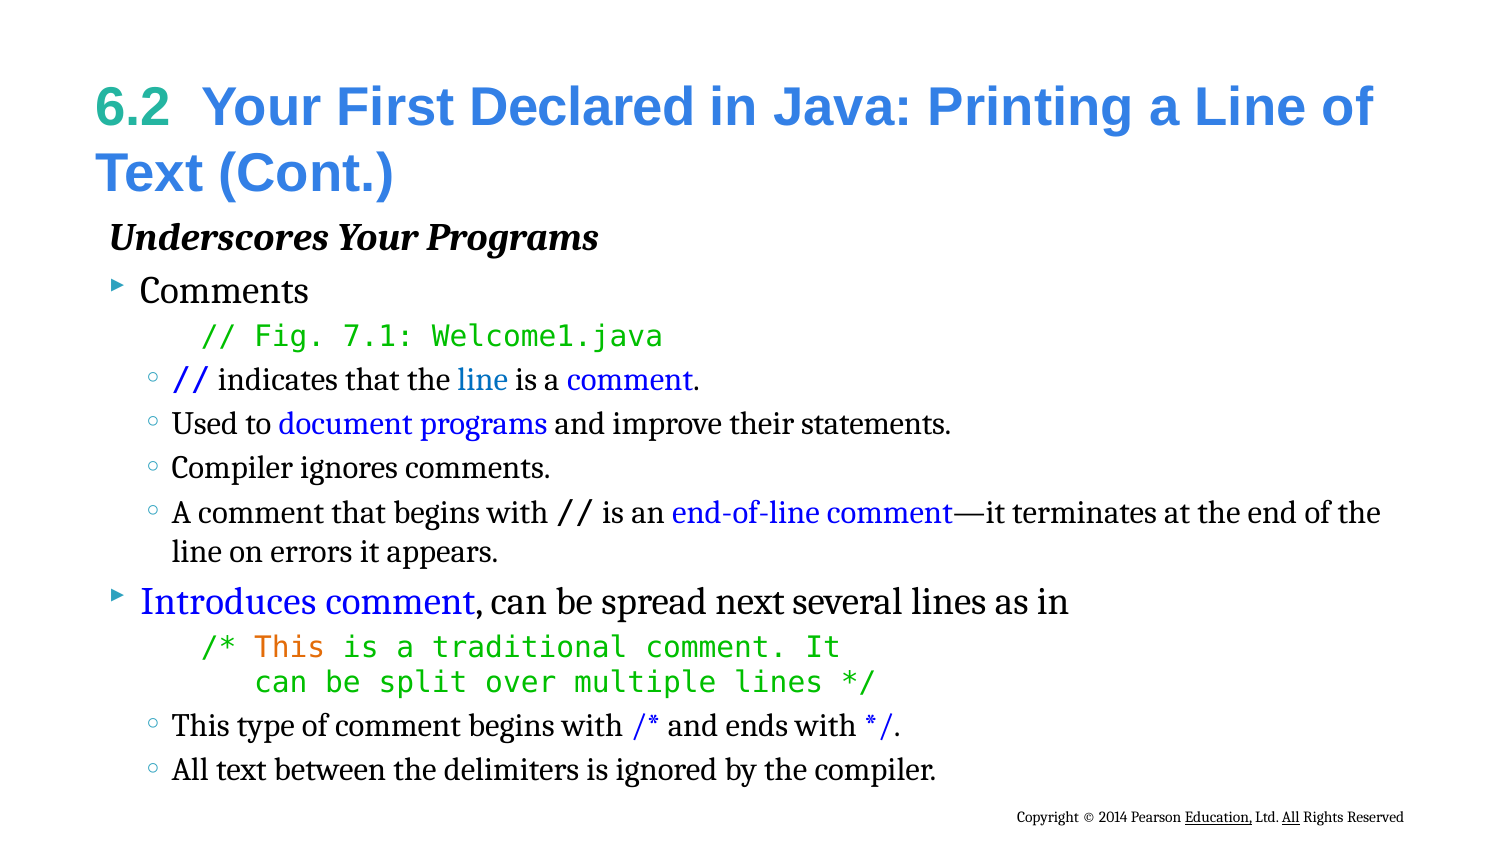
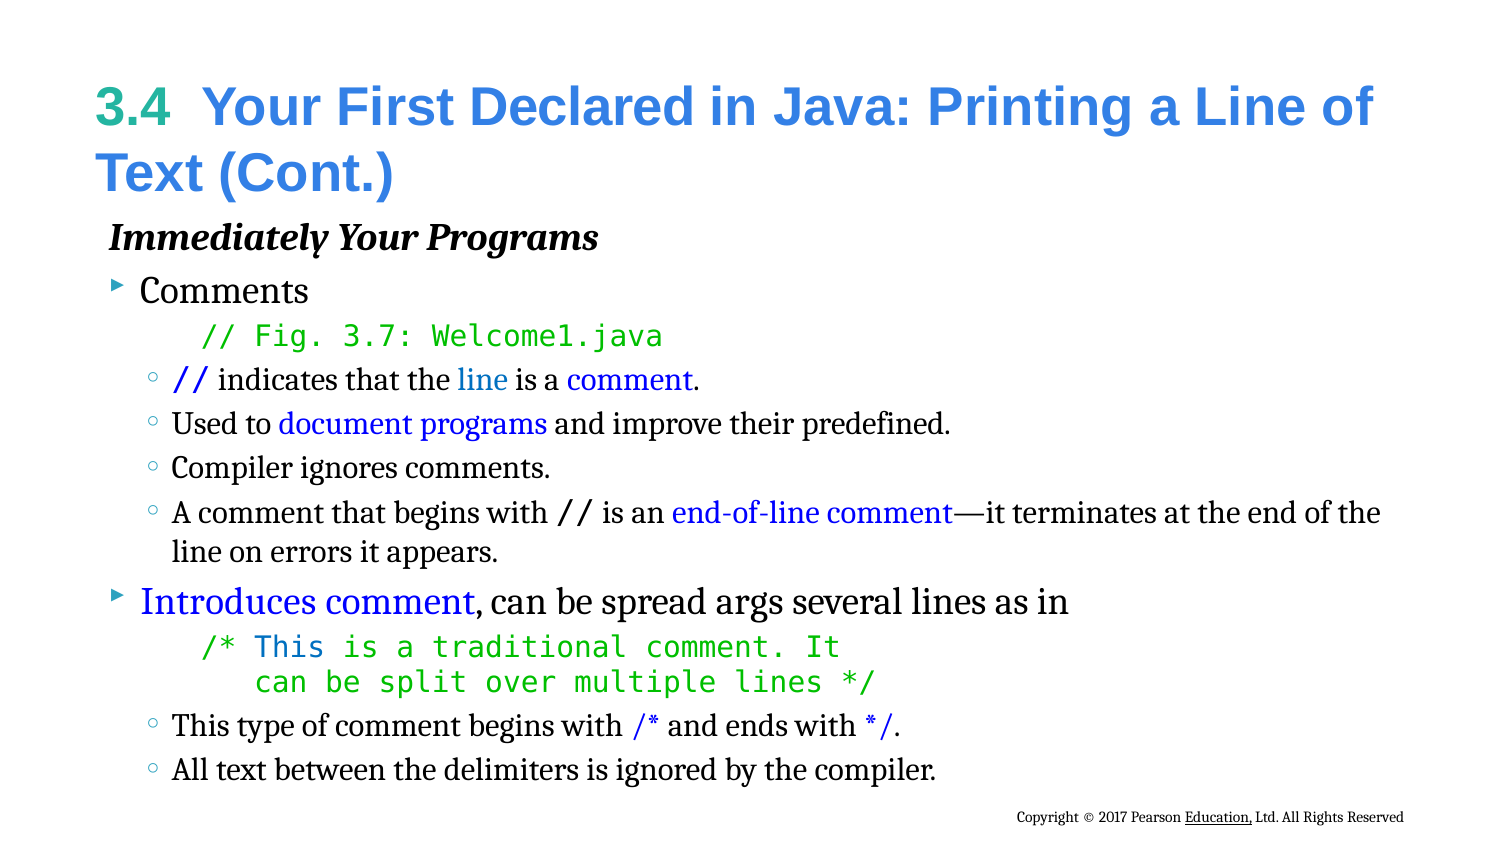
6.2: 6.2 -> 3.4
Underscores: Underscores -> Immediately
7.1: 7.1 -> 3.7
statements: statements -> predefined
next: next -> args
This at (290, 647) colour: orange -> blue
2014: 2014 -> 2017
All at (1291, 817) underline: present -> none
